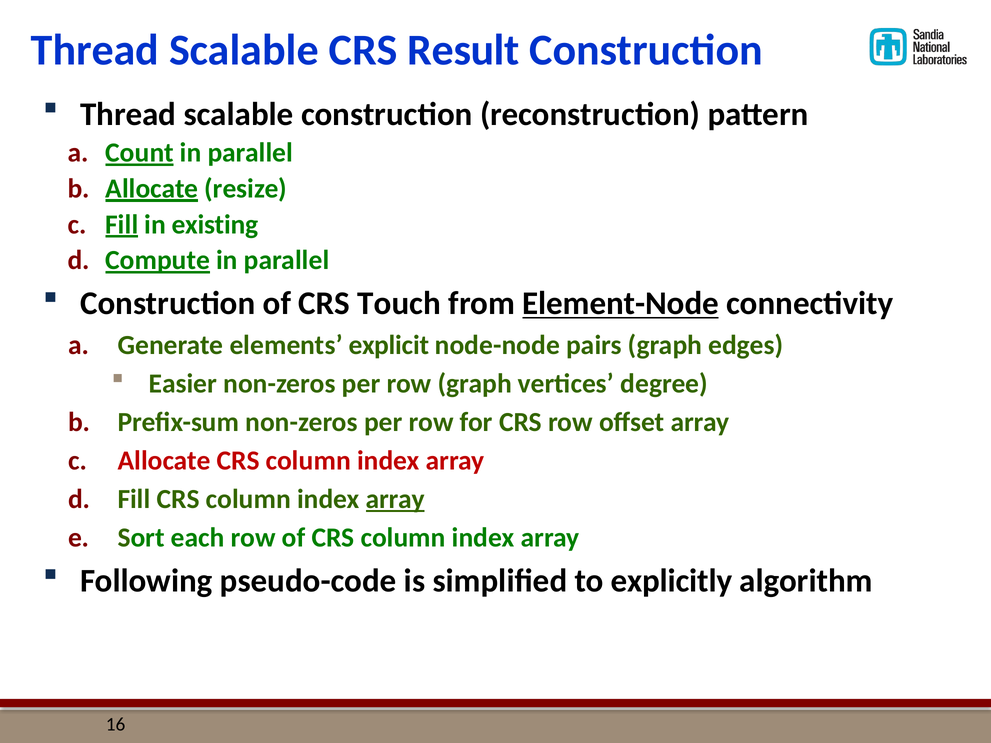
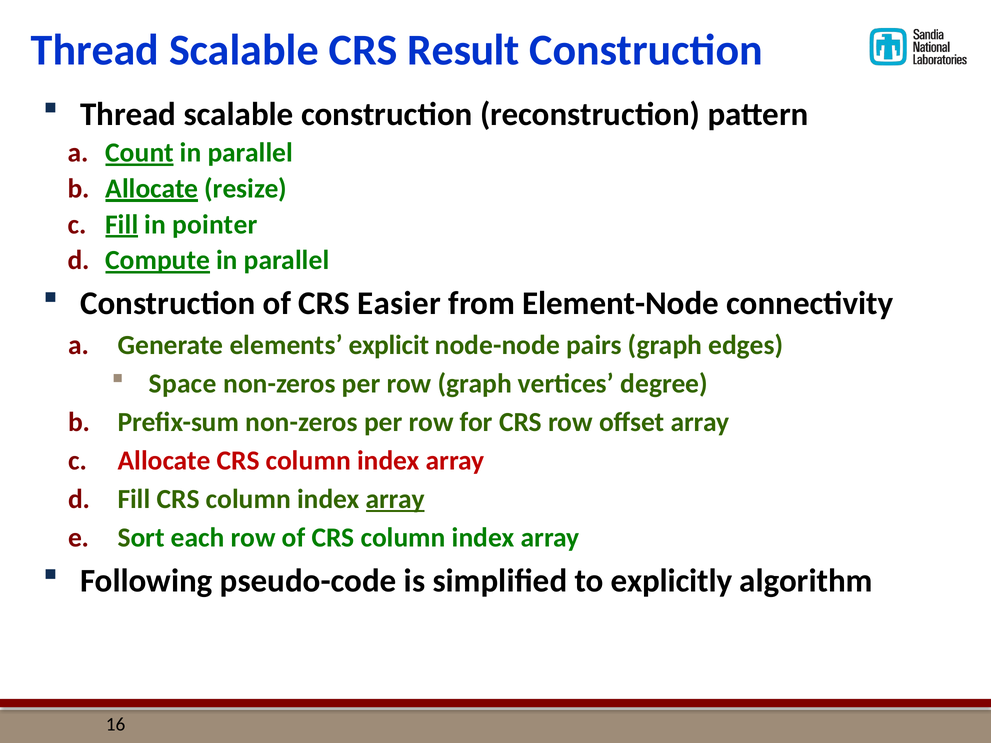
existing: existing -> pointer
Touch: Touch -> Easier
Element-Node underline: present -> none
Easier: Easier -> Space
